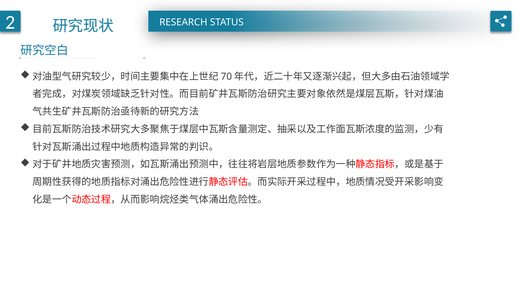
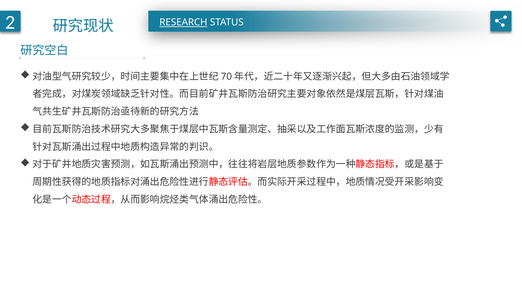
RESEARCH underline: none -> present
